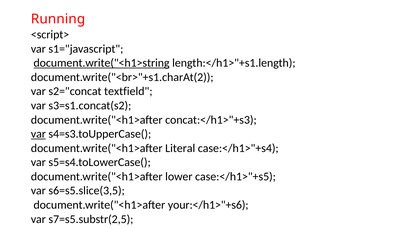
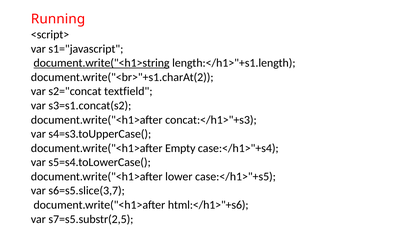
var at (38, 134) underline: present -> none
Literal: Literal -> Empty
s6=s5.slice(3,5: s6=s5.slice(3,5 -> s6=s5.slice(3,7
your:</h1>"+s6: your:</h1>"+s6 -> html:</h1>"+s6
